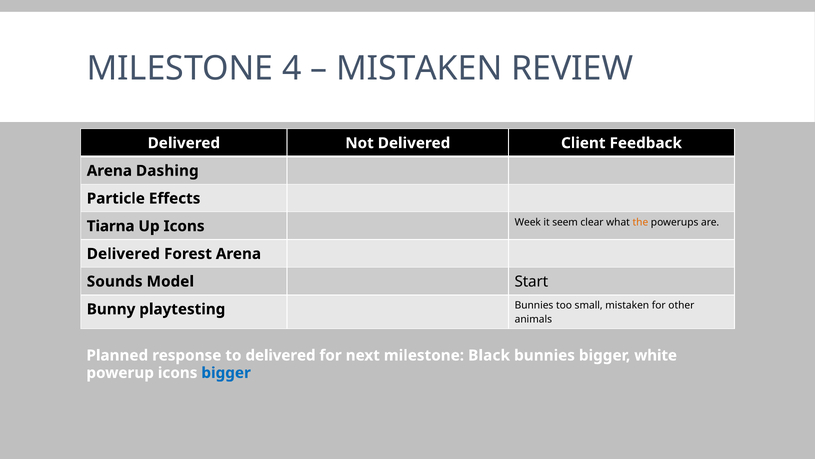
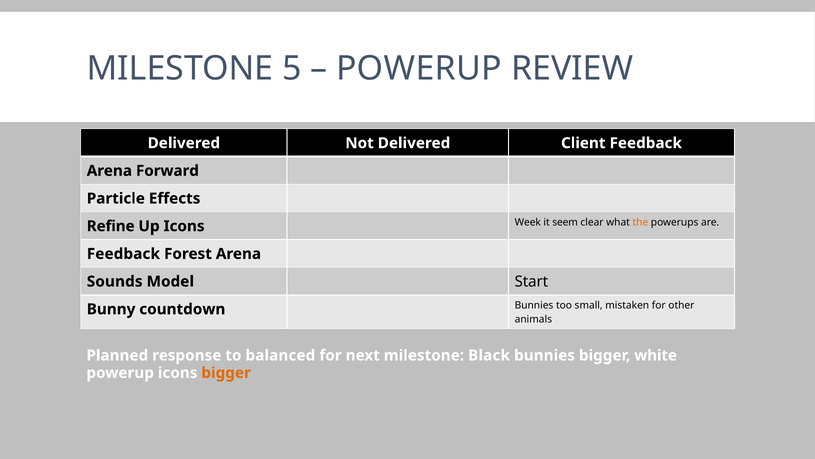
4: 4 -> 5
MISTAKEN at (419, 69): MISTAKEN -> POWERUP
Dashing: Dashing -> Forward
Tiarna: Tiarna -> Refine
Delivered at (123, 254): Delivered -> Feedback
playtesting: playtesting -> countdown
to delivered: delivered -> balanced
bigger at (226, 372) colour: blue -> orange
